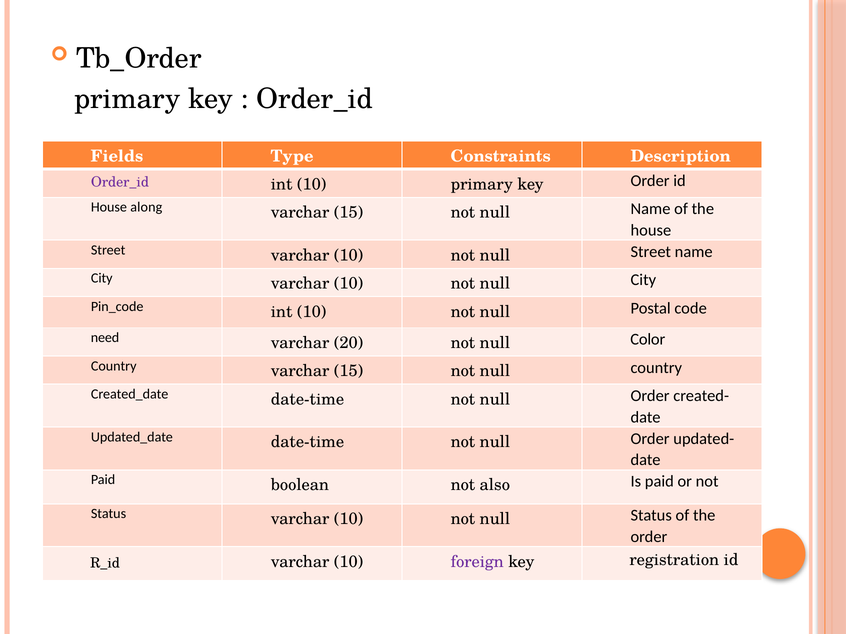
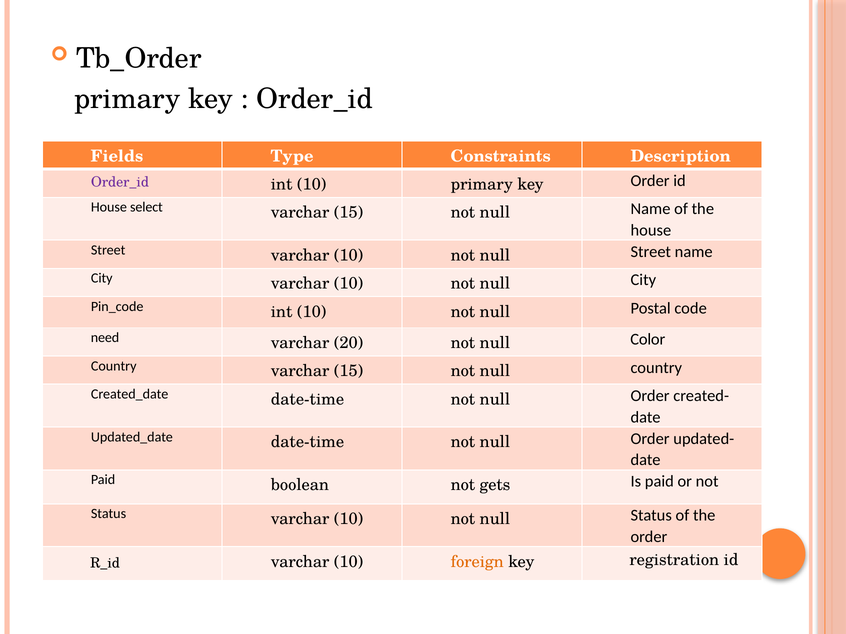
along: along -> select
also: also -> gets
foreign colour: purple -> orange
